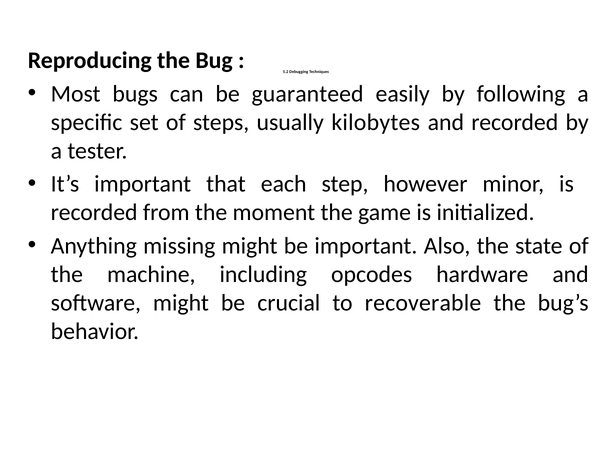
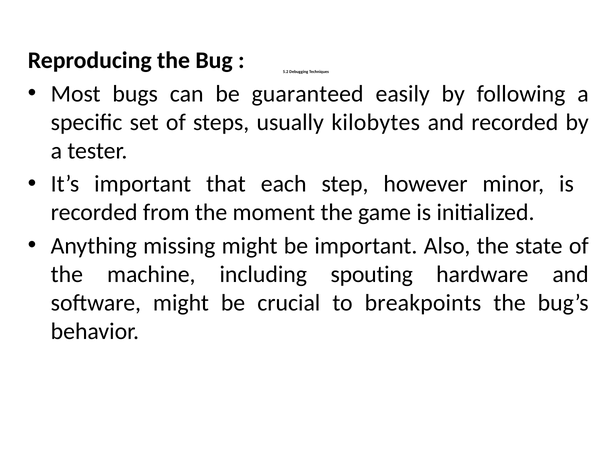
opcodes: opcodes -> spouting
recoverable: recoverable -> breakpoints
